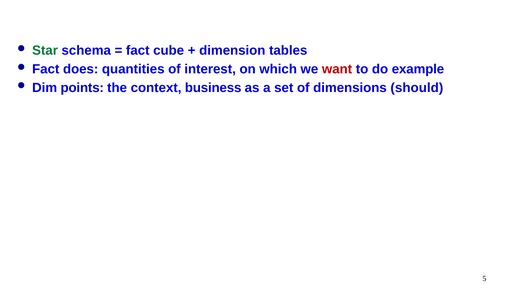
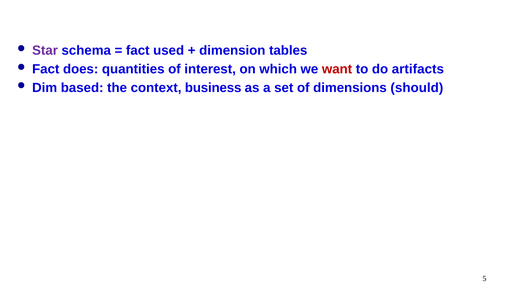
Star colour: green -> purple
cube: cube -> used
example: example -> artifacts
points: points -> based
